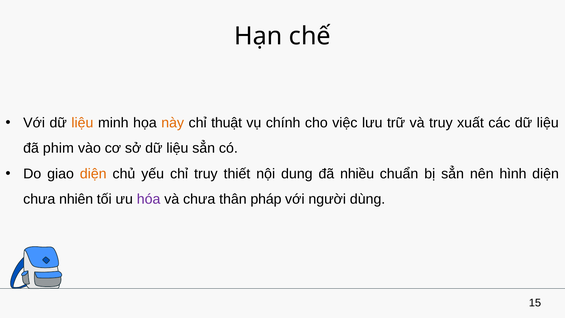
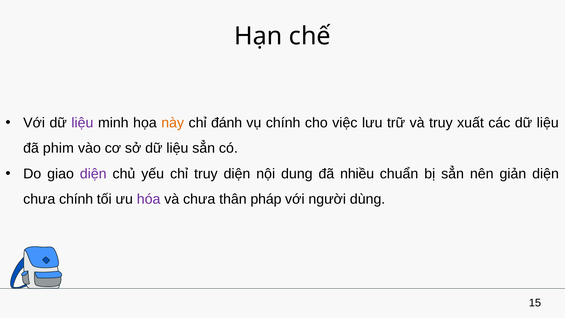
liệu at (82, 123) colour: orange -> purple
thuật: thuật -> đánh
diện at (93, 174) colour: orange -> purple
truy thiết: thiết -> diện
hình: hình -> giản
chưa nhiên: nhiên -> chính
